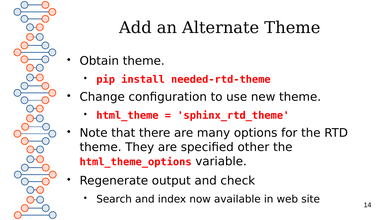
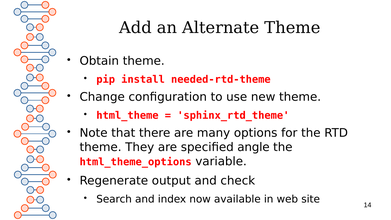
other: other -> angle
